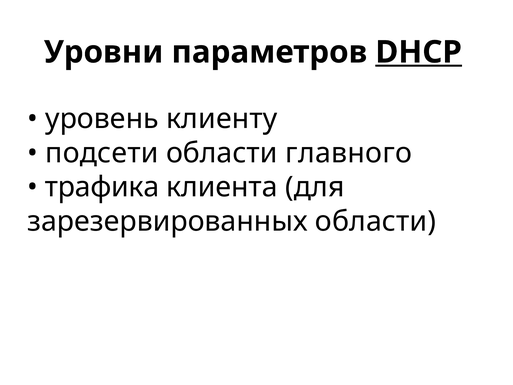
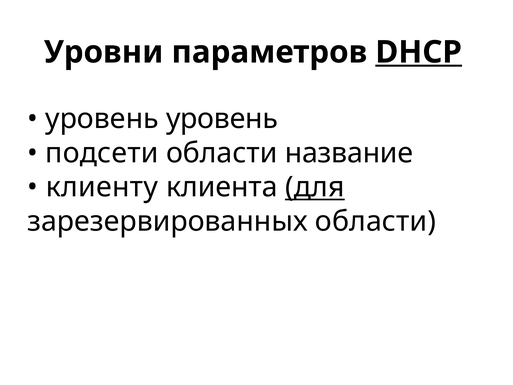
уровень клиенту: клиенту -> уровень
главного: главного -> название
трафика: трафика -> клиенту
для underline: none -> present
